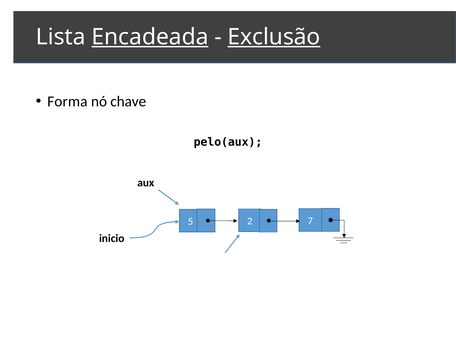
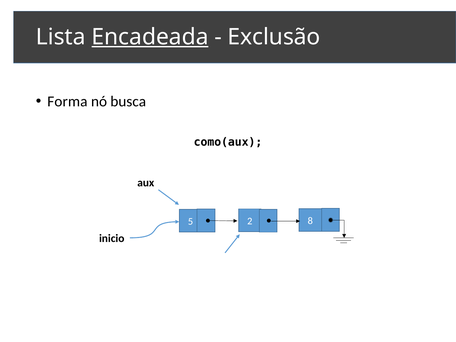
Exclusão underline: present -> none
chave: chave -> busca
pelo(aux: pelo(aux -> como(aux
7: 7 -> 8
